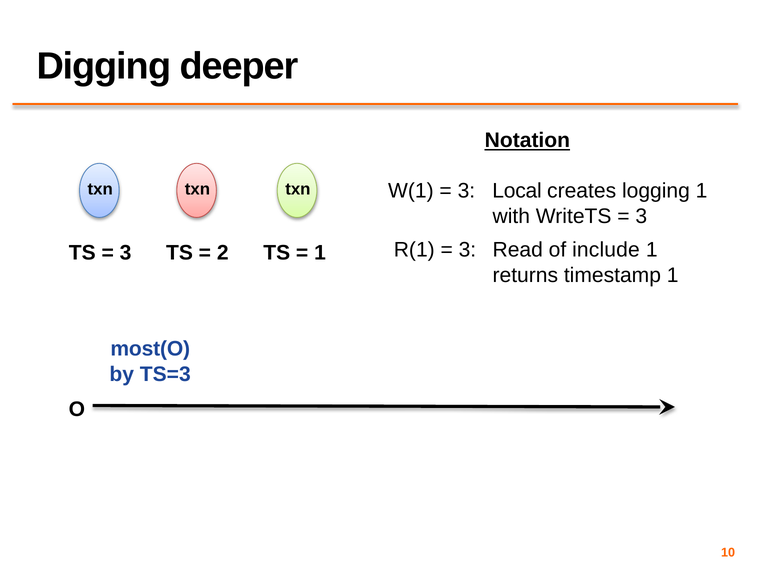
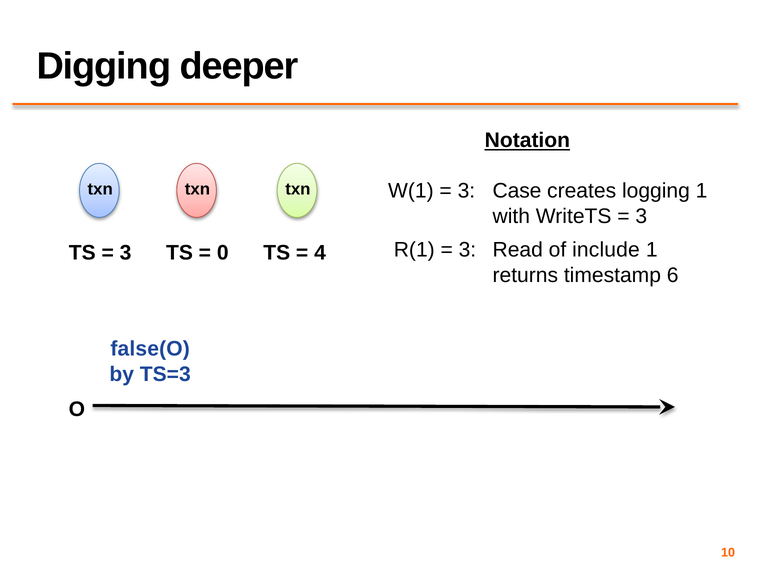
Local: Local -> Case
2: 2 -> 0
1 at (320, 253): 1 -> 4
timestamp 1: 1 -> 6
most(O: most(O -> false(O
